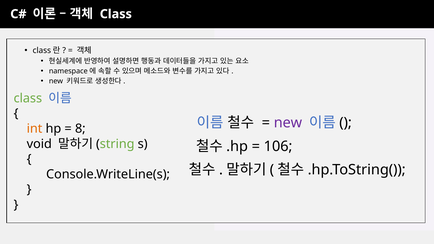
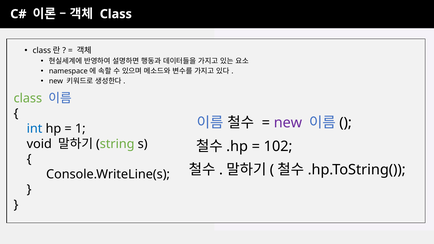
int colour: orange -> blue
8: 8 -> 1
106: 106 -> 102
